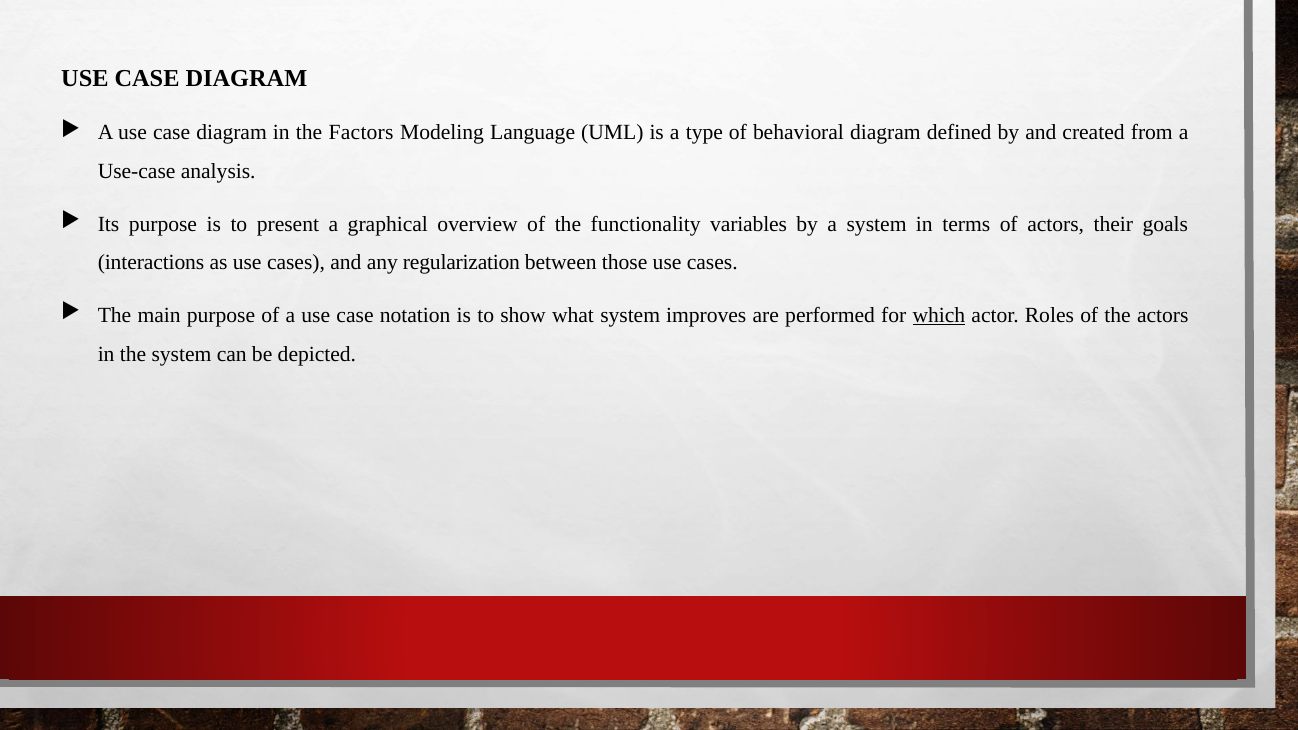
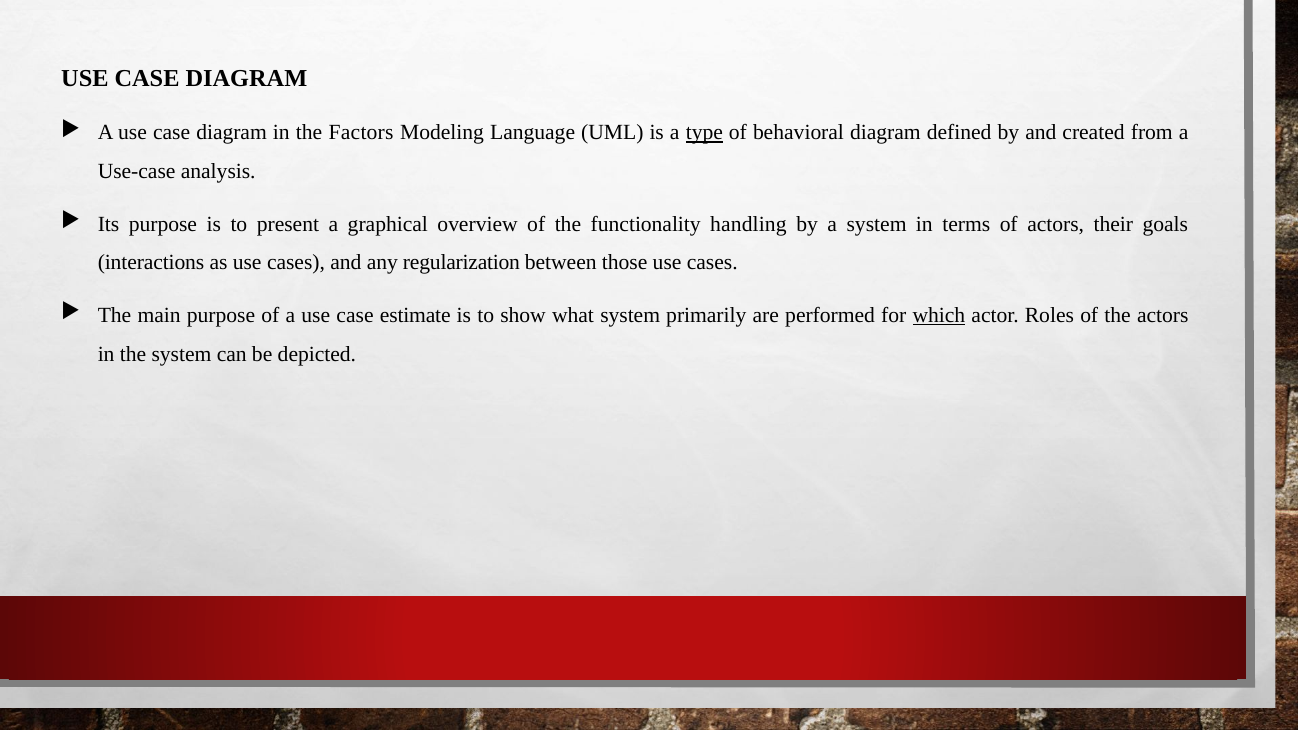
type underline: none -> present
variables: variables -> handling
notation: notation -> estimate
improves: improves -> primarily
